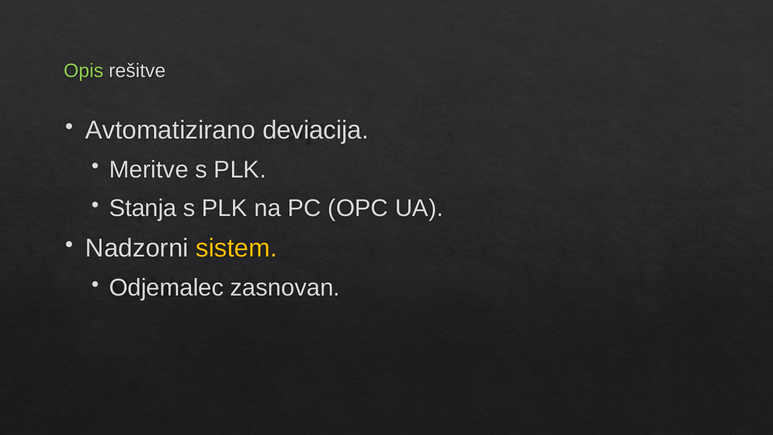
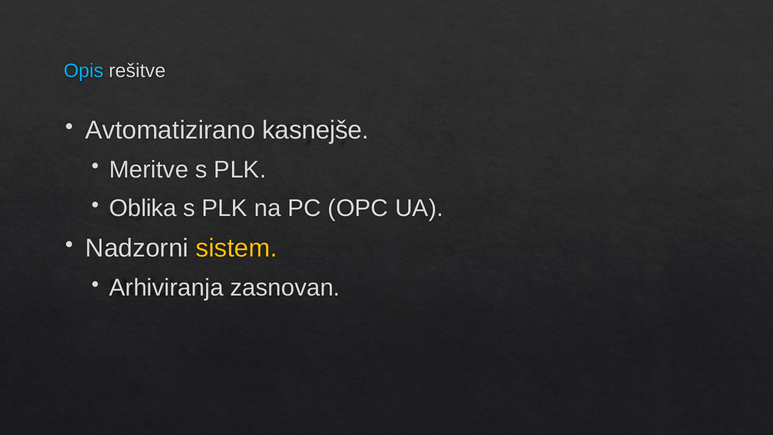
Opis colour: light green -> light blue
deviacija: deviacija -> kasnejše
Stanja: Stanja -> Oblika
Odjemalec: Odjemalec -> Arhiviranja
